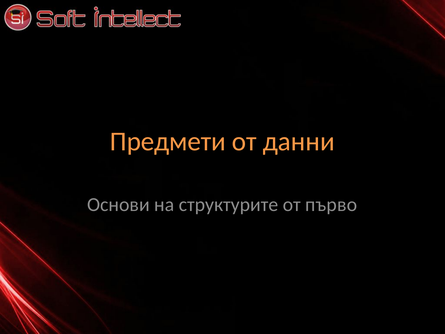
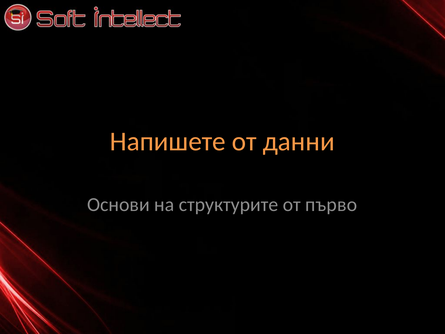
Предмети: Предмети -> Напишете
